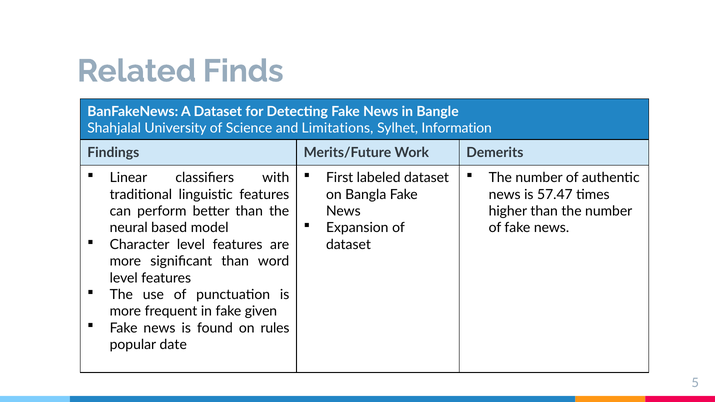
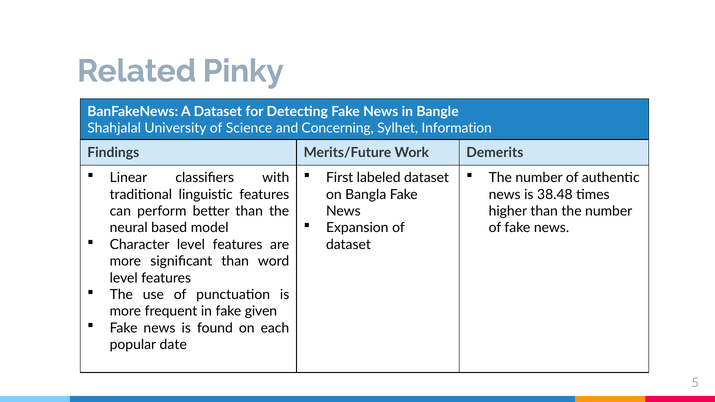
Finds: Finds -> Pinky
Limitations: Limitations -> Concerning
57.47: 57.47 -> 38.48
rules: rules -> each
